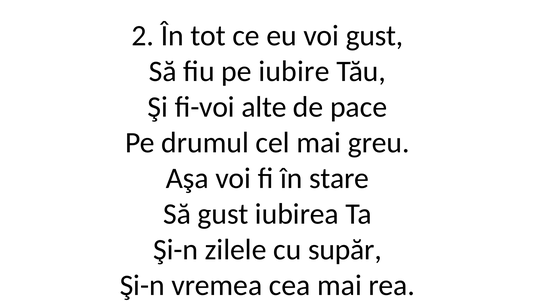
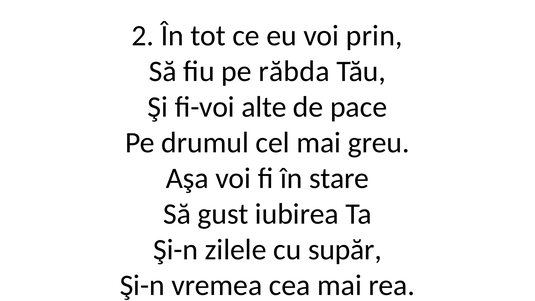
voi gust: gust -> prin
iubire: iubire -> răbda
